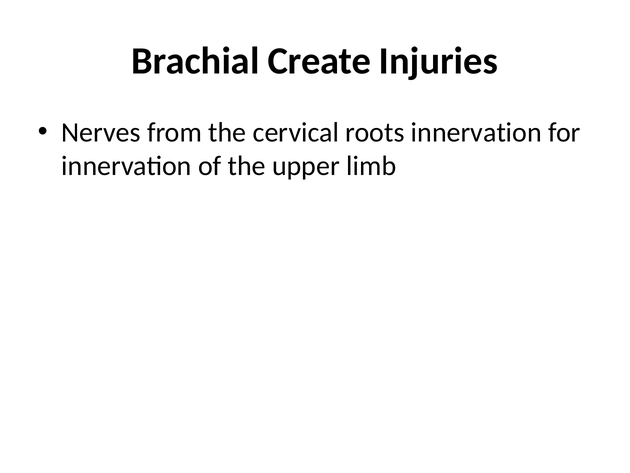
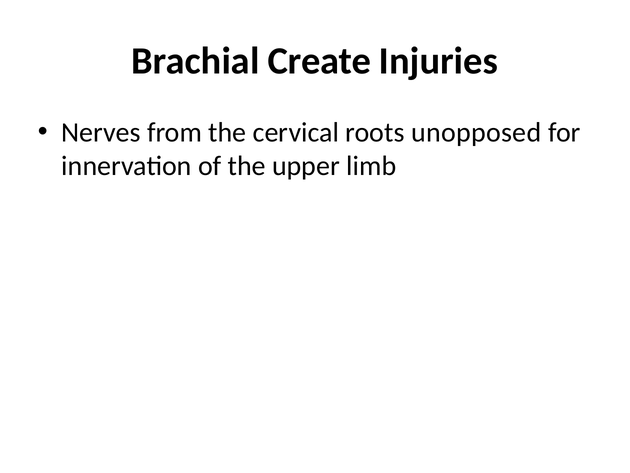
roots innervation: innervation -> unopposed
